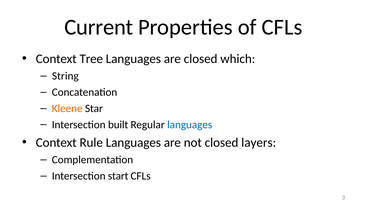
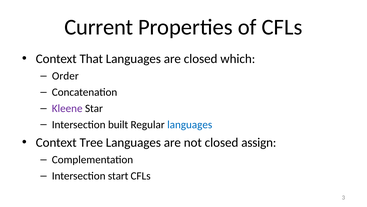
Tree: Tree -> That
String: String -> Order
Kleene colour: orange -> purple
Rule: Rule -> Tree
layers: layers -> assign
